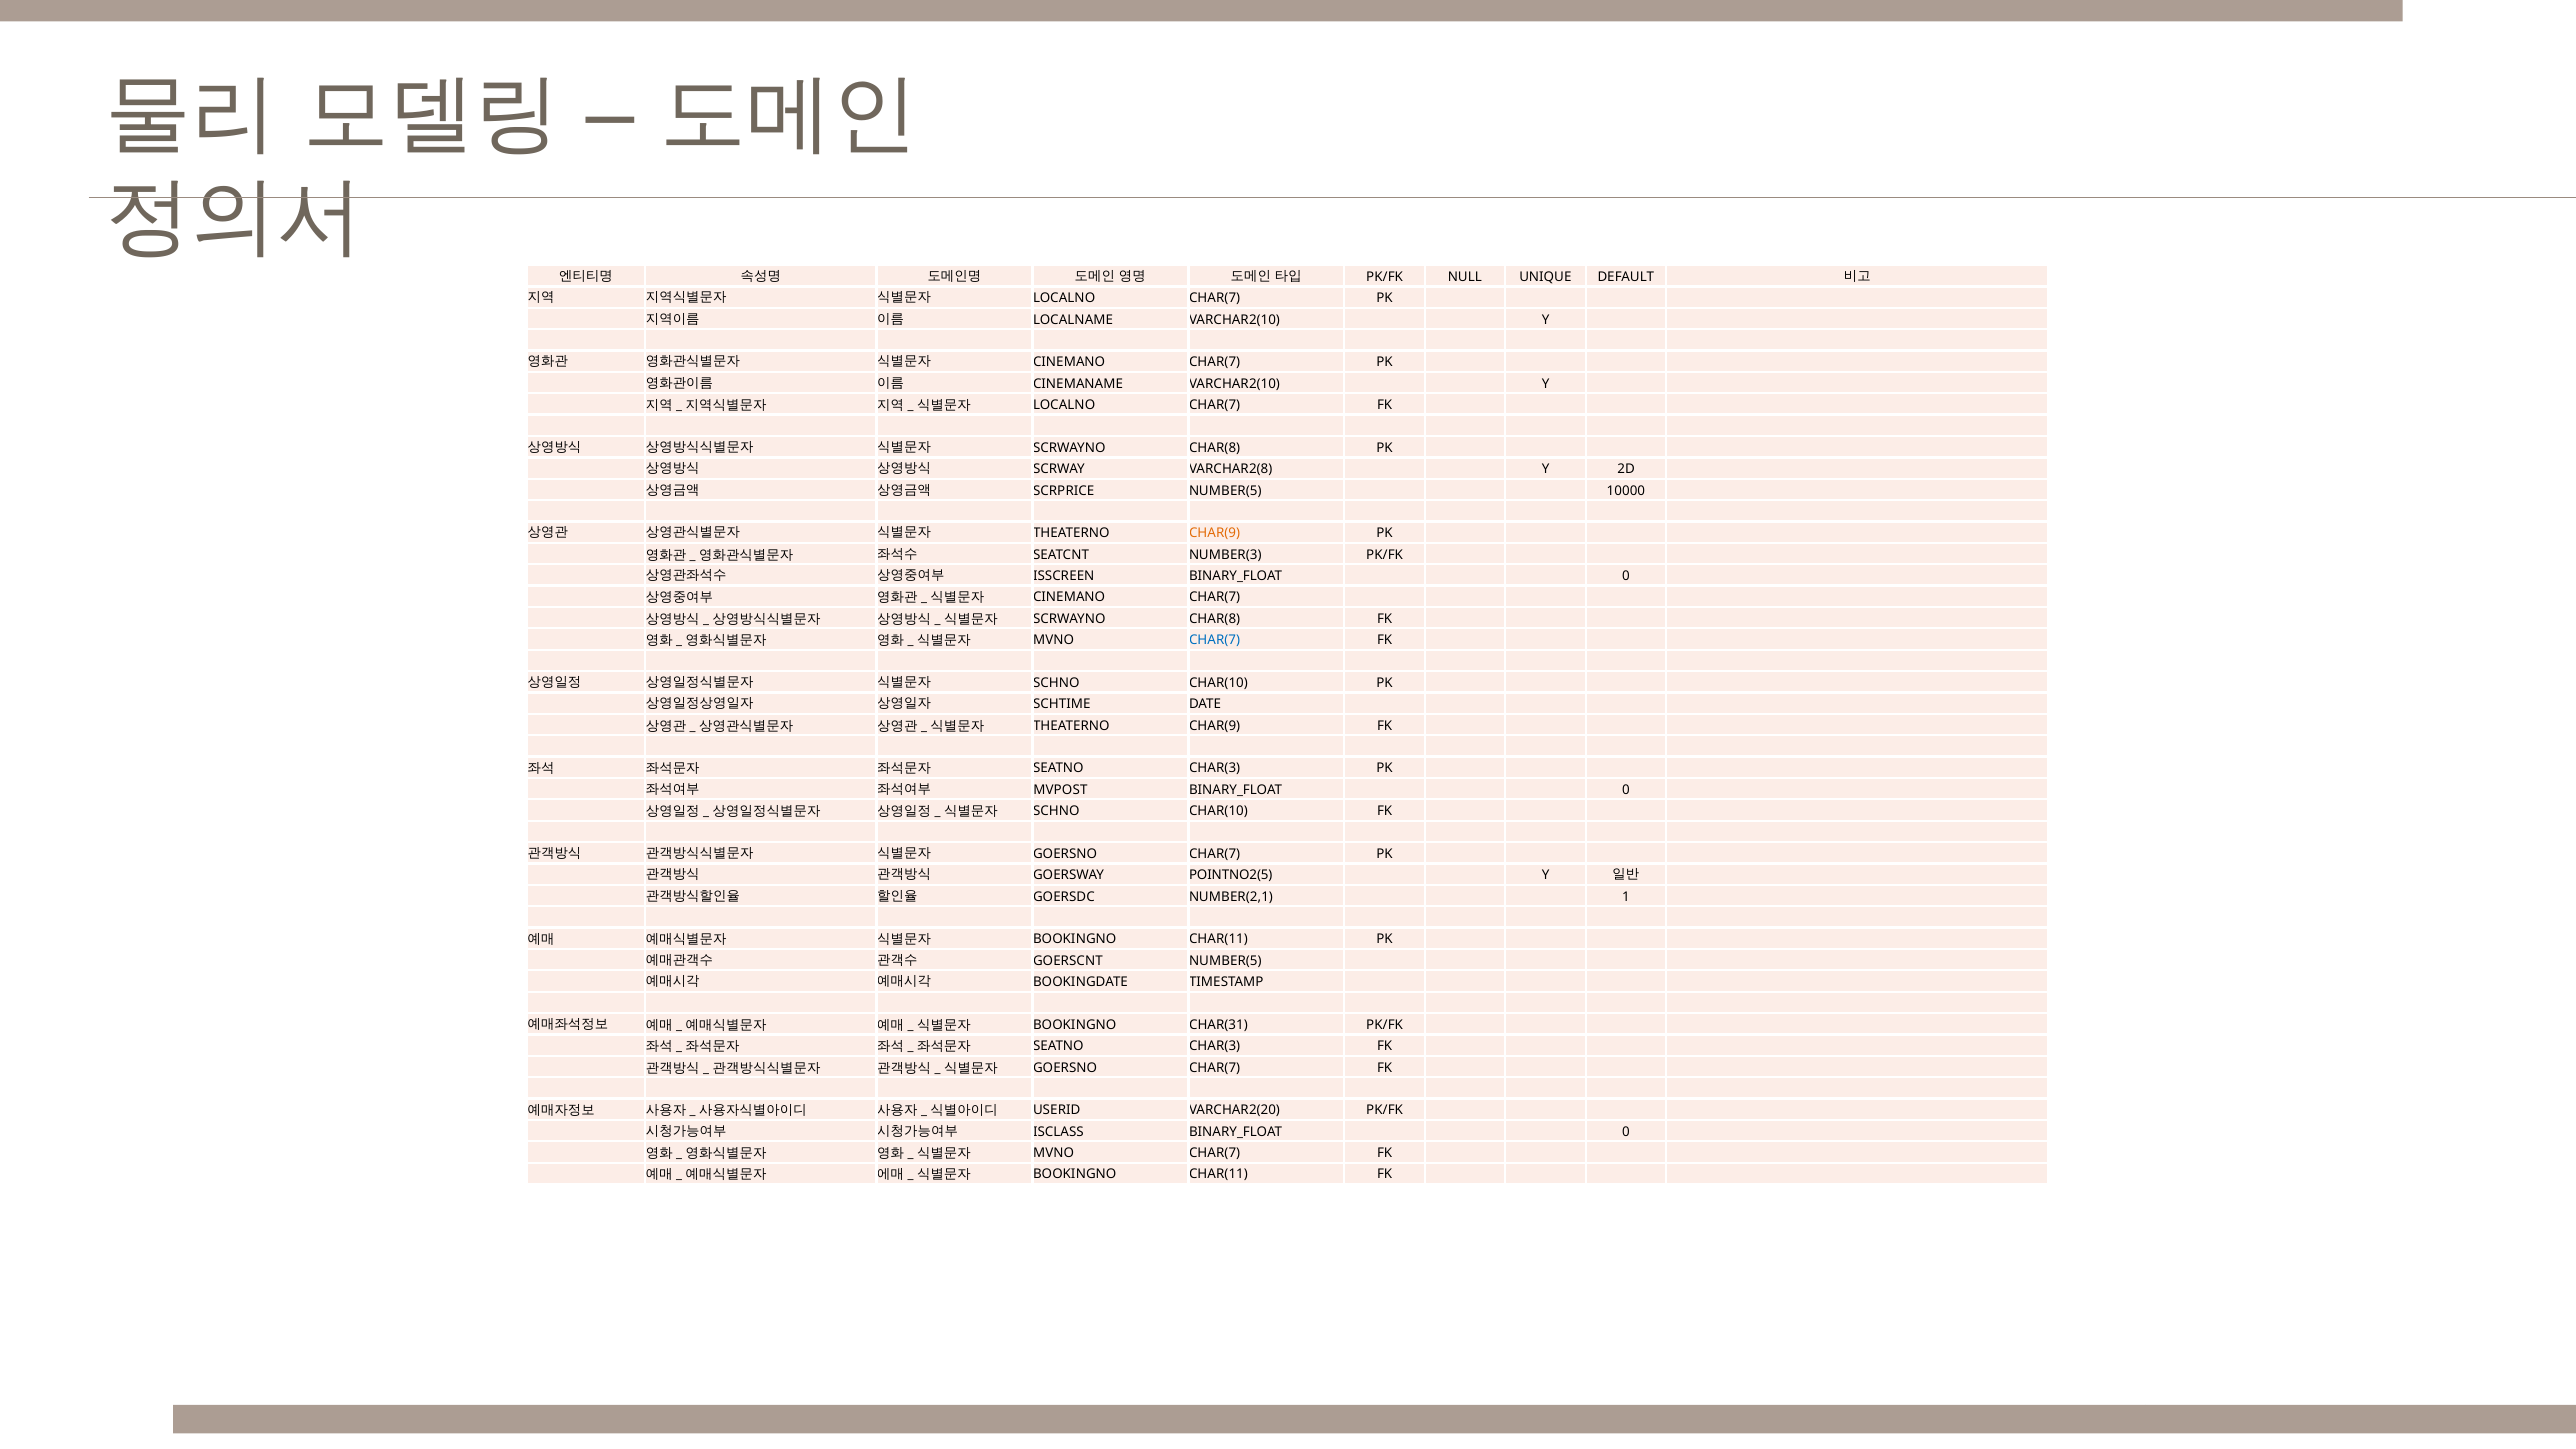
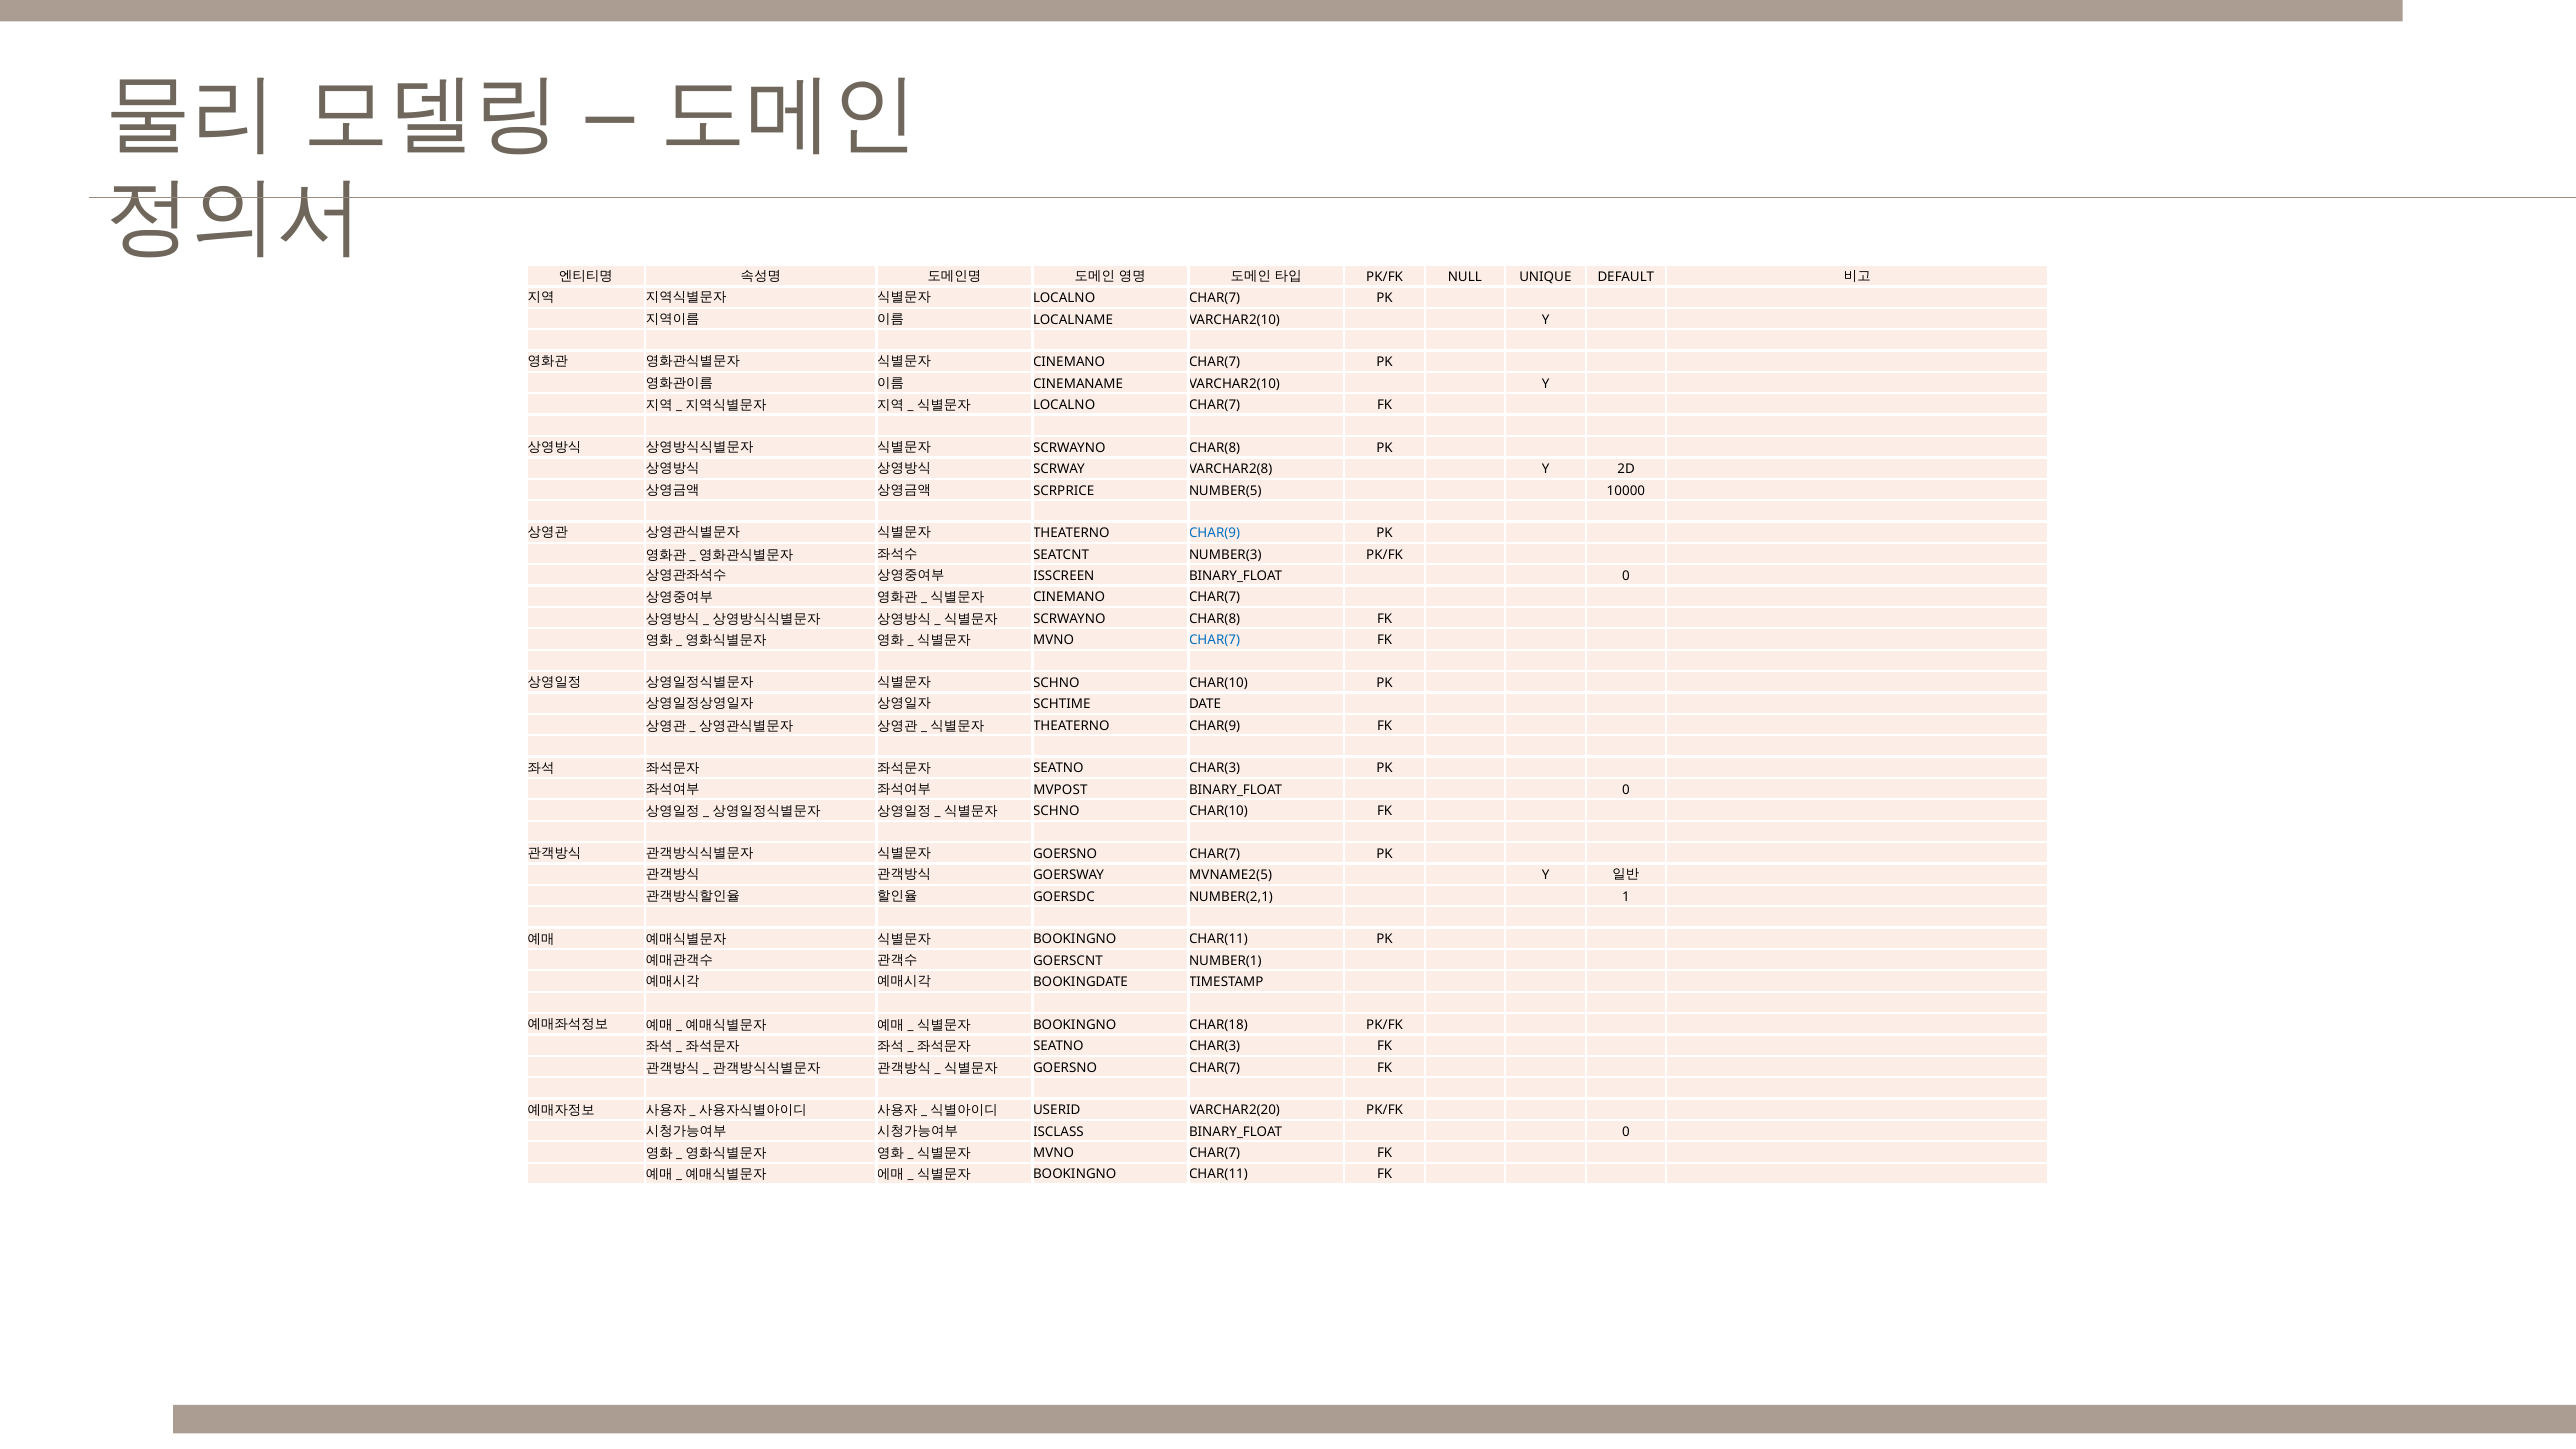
CHAR(9 at (1215, 533) colour: orange -> blue
POINTNO2(5: POINTNO2(5 -> MVNAME2(5
GOERSCNT NUMBER(5: NUMBER(5 -> NUMBER(1
CHAR(31: CHAR(31 -> CHAR(18
